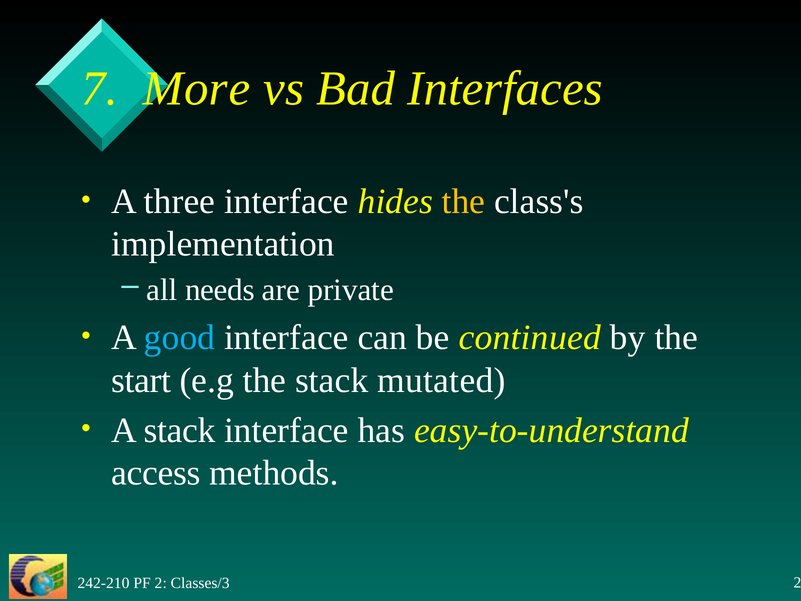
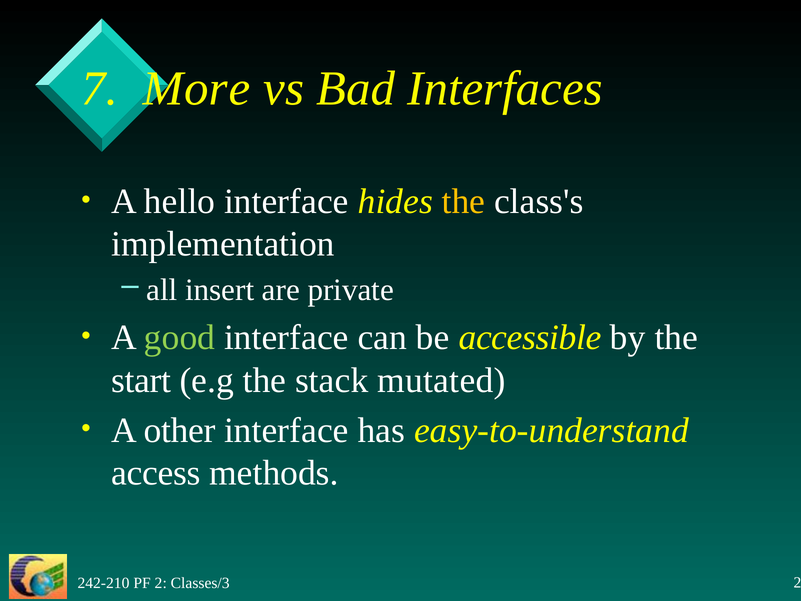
three: three -> hello
needs: needs -> insert
good colour: light blue -> light green
continued: continued -> accessible
A stack: stack -> other
